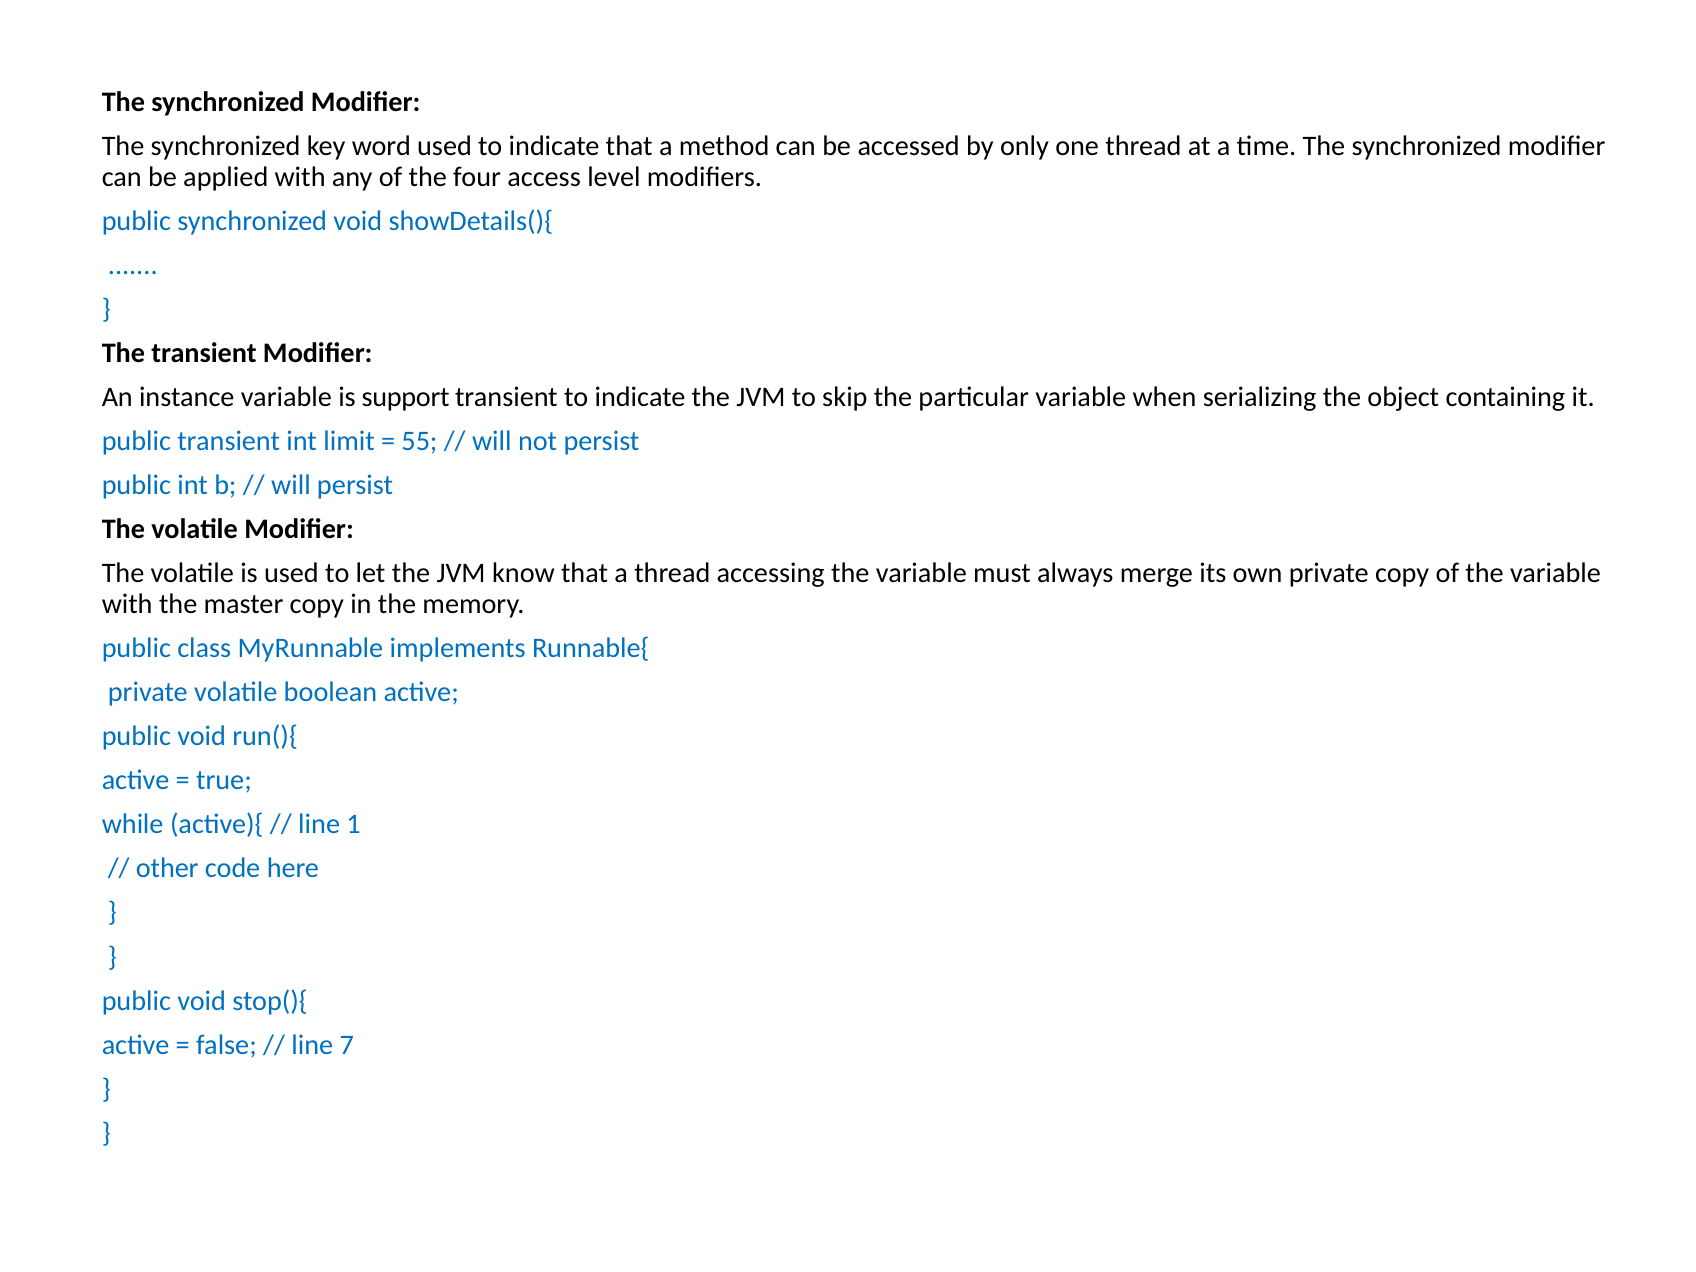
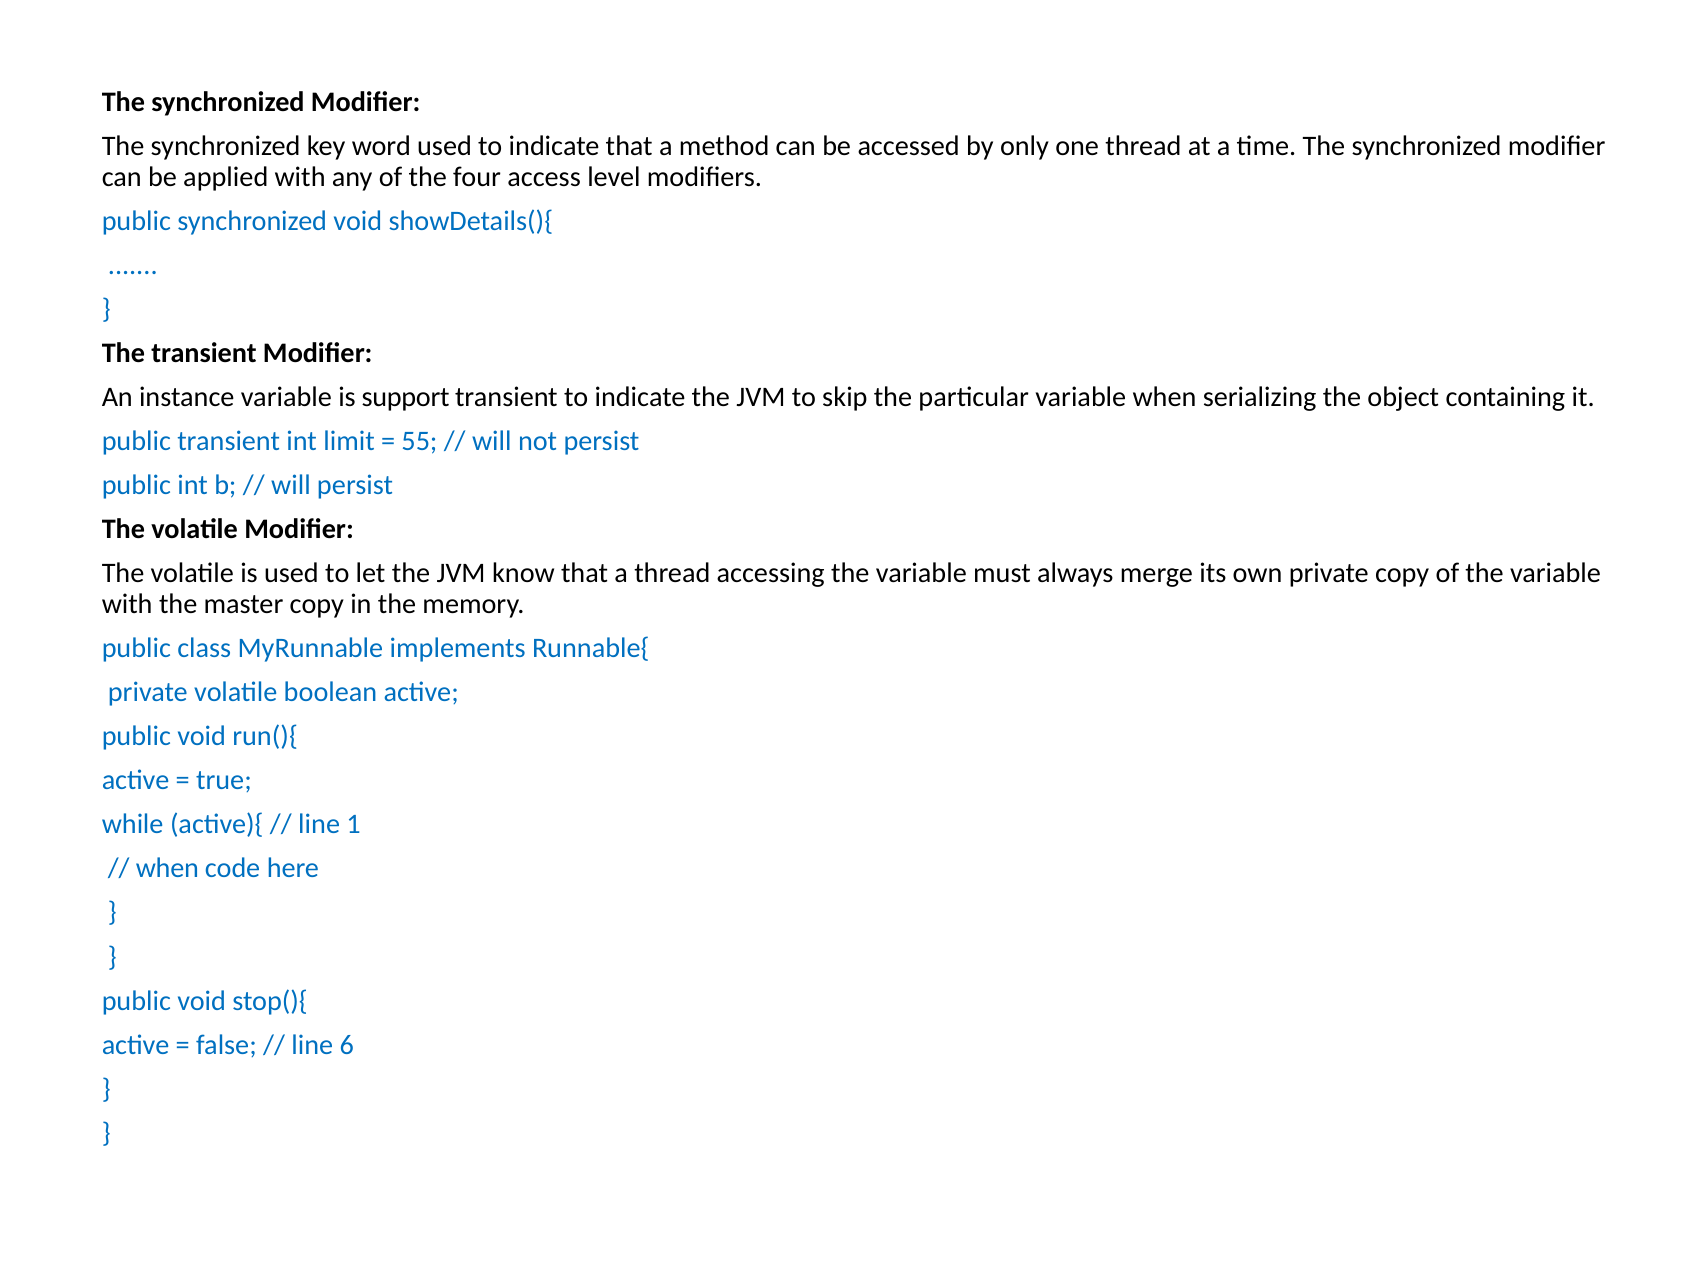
other at (167, 869): other -> when
7: 7 -> 6
